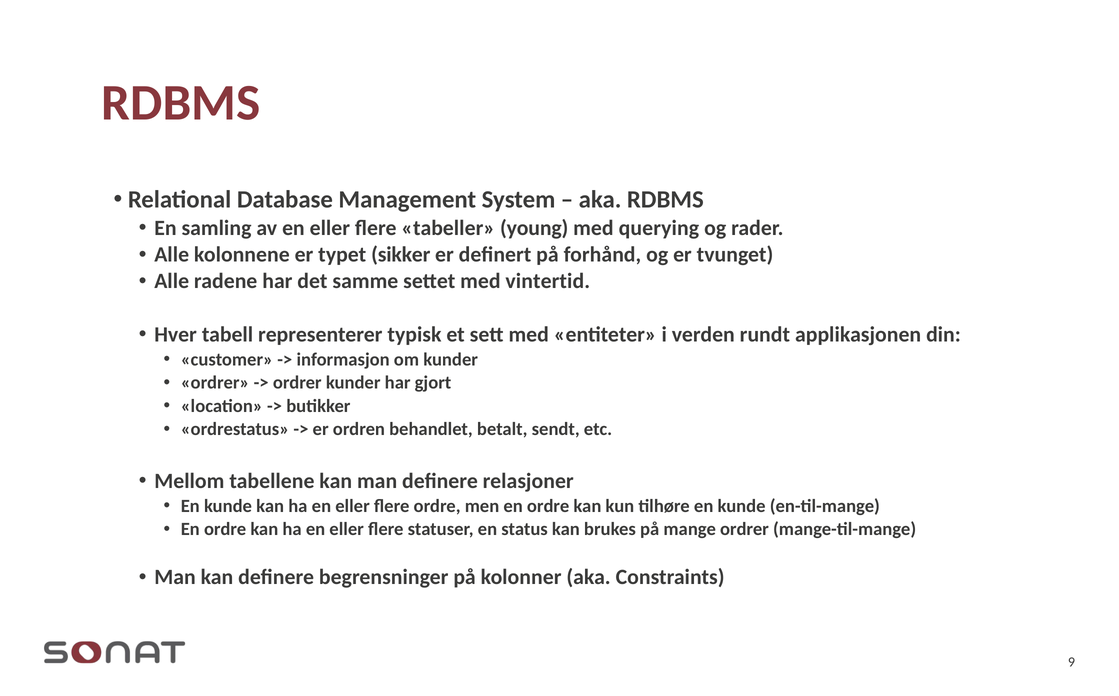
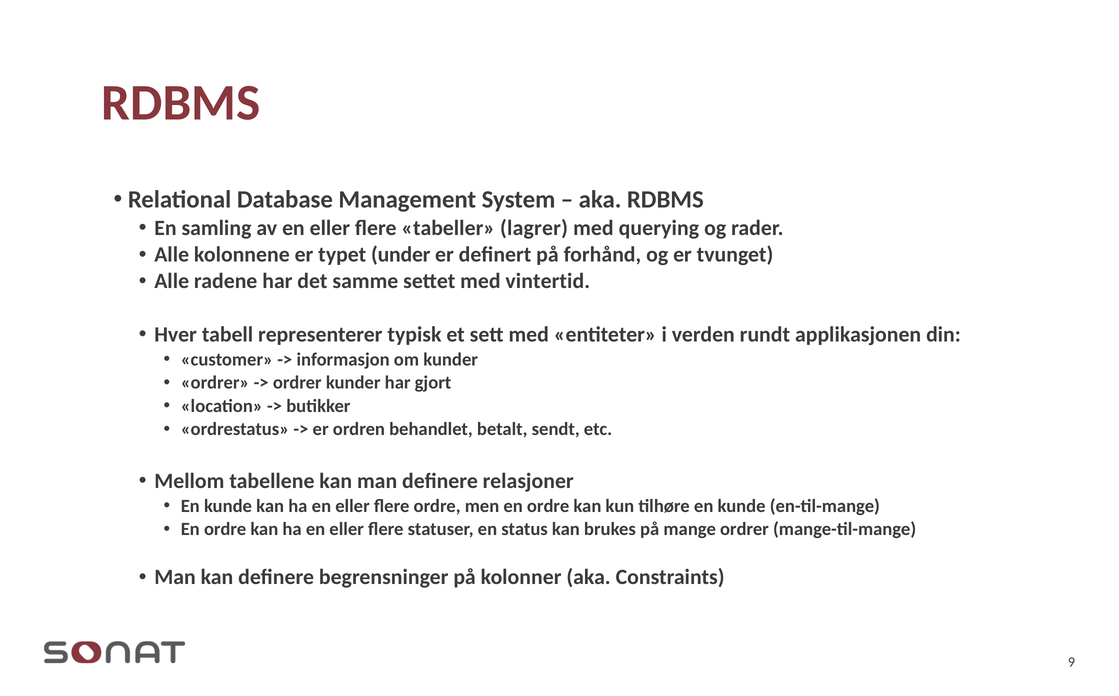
young: young -> lagrer
sikker: sikker -> under
